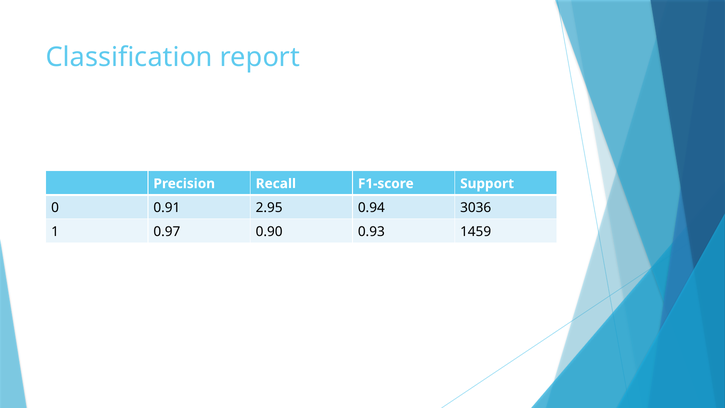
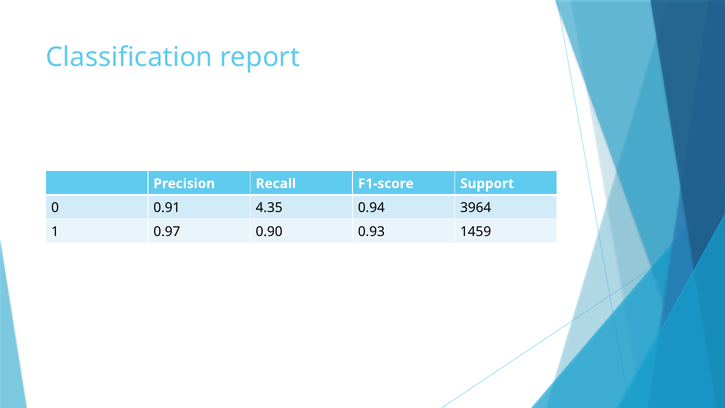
2.95: 2.95 -> 4.35
3036: 3036 -> 3964
